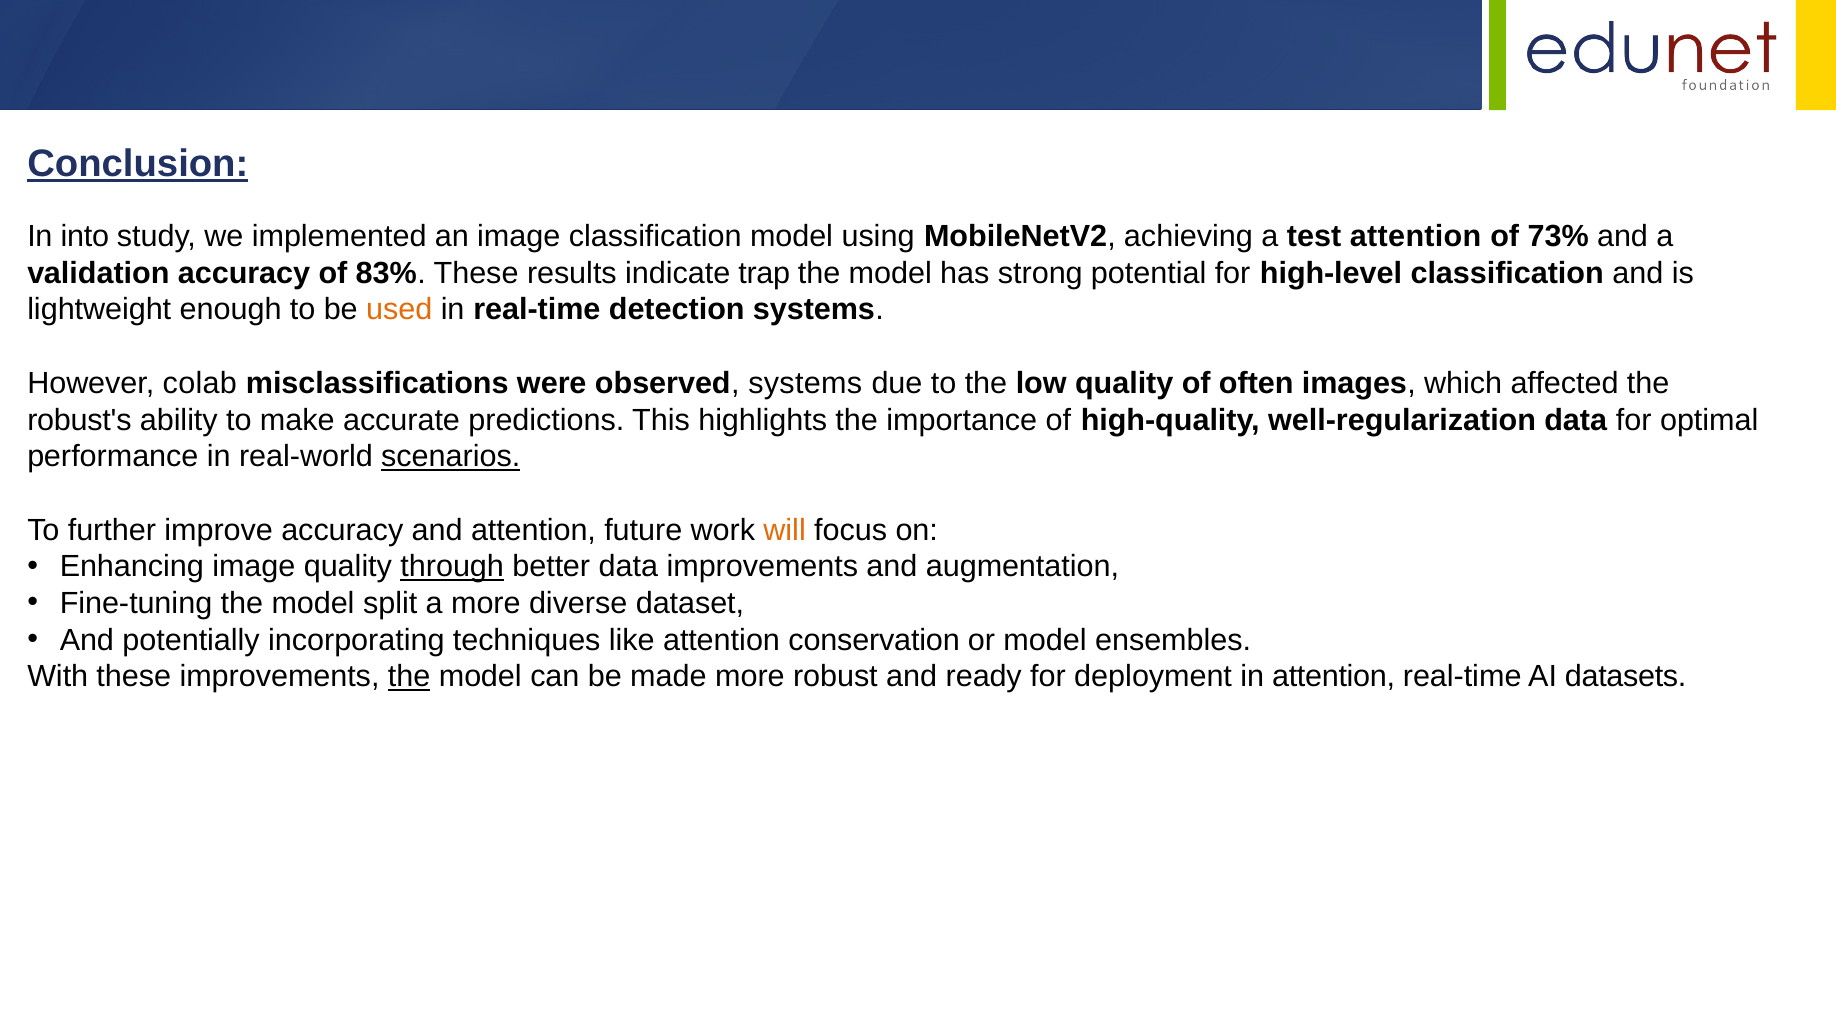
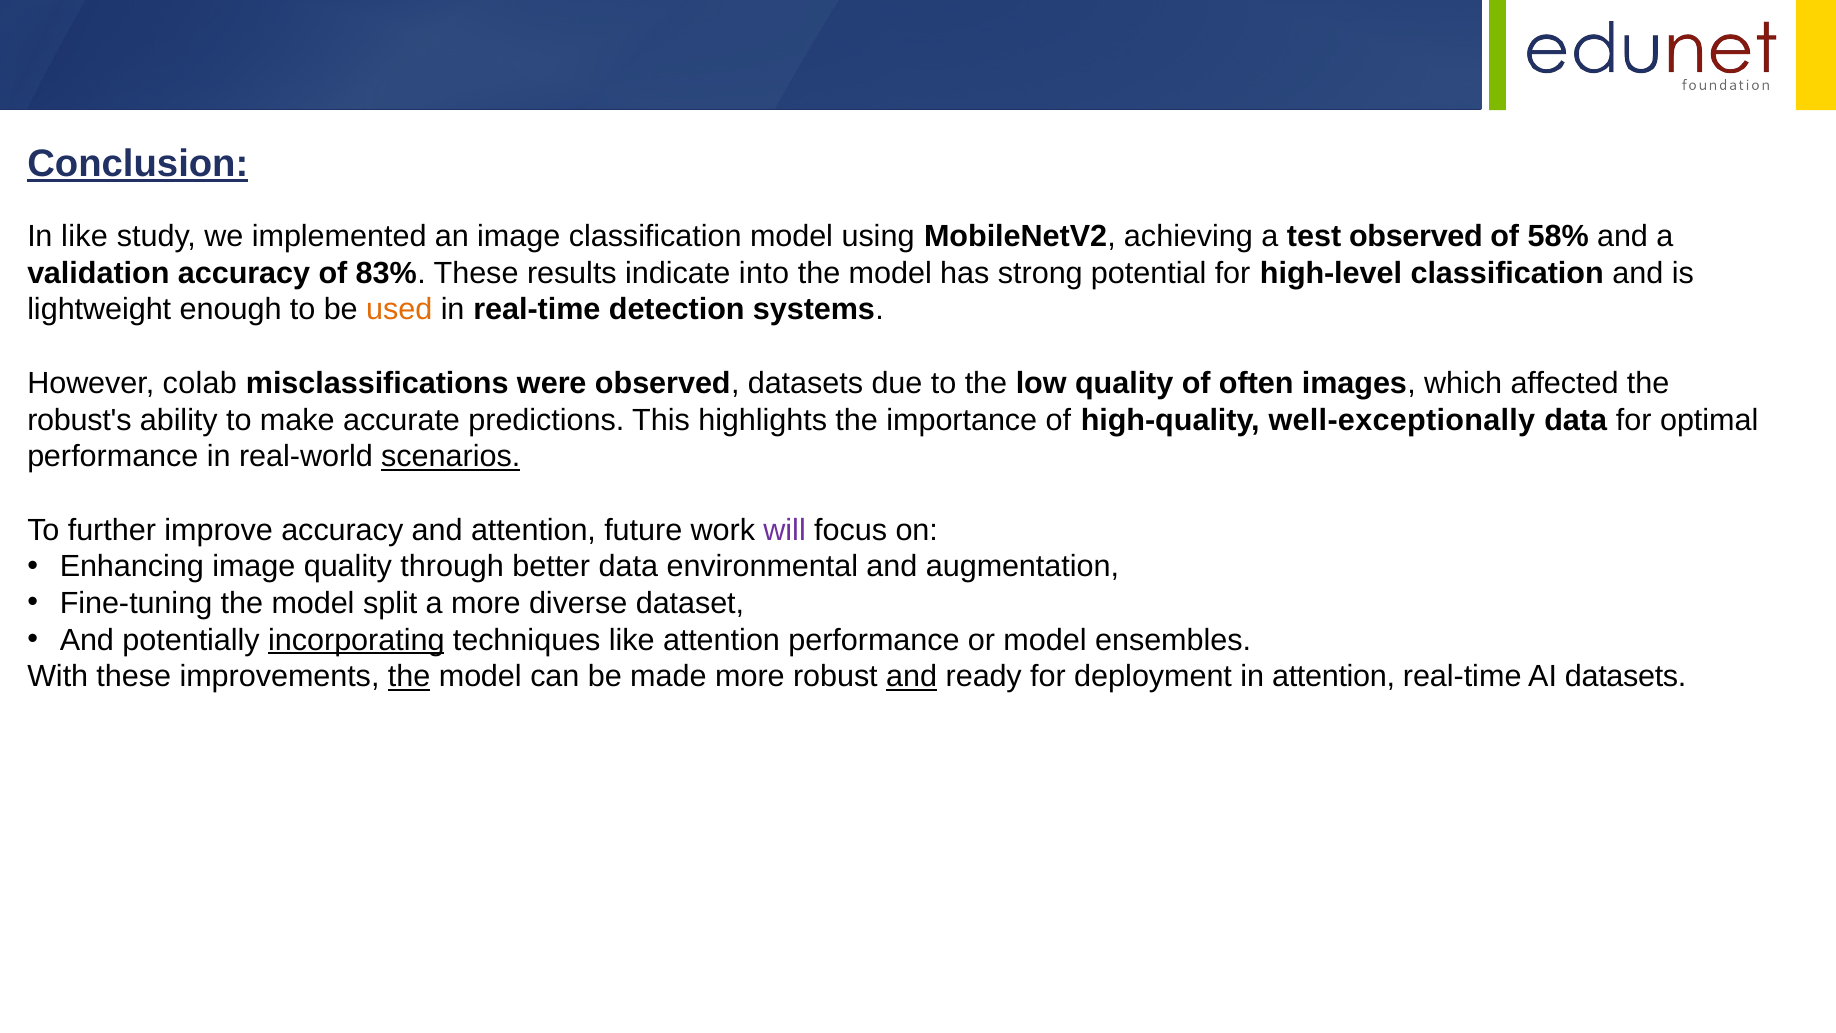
In into: into -> like
test attention: attention -> observed
73%: 73% -> 58%
trap: trap -> into
observed systems: systems -> datasets
well-regularization: well-regularization -> well-exceptionally
will colour: orange -> purple
through underline: present -> none
data improvements: improvements -> environmental
incorporating underline: none -> present
attention conservation: conservation -> performance
and at (912, 677) underline: none -> present
